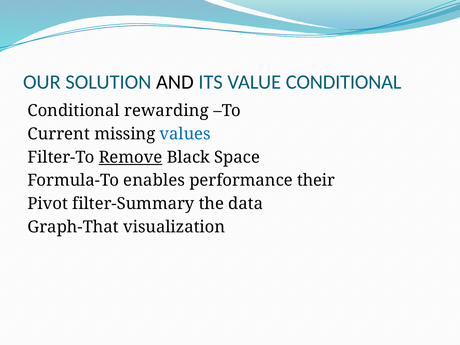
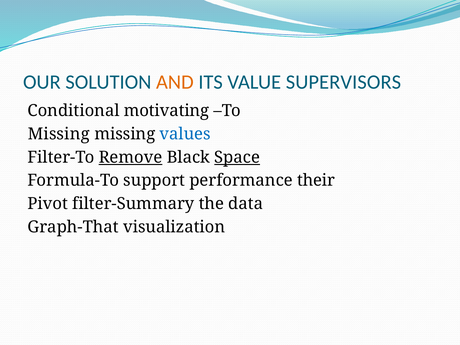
AND colour: black -> orange
VALUE CONDITIONAL: CONDITIONAL -> SUPERVISORS
rewarding: rewarding -> motivating
Current at (59, 134): Current -> Missing
Space underline: none -> present
enables: enables -> support
